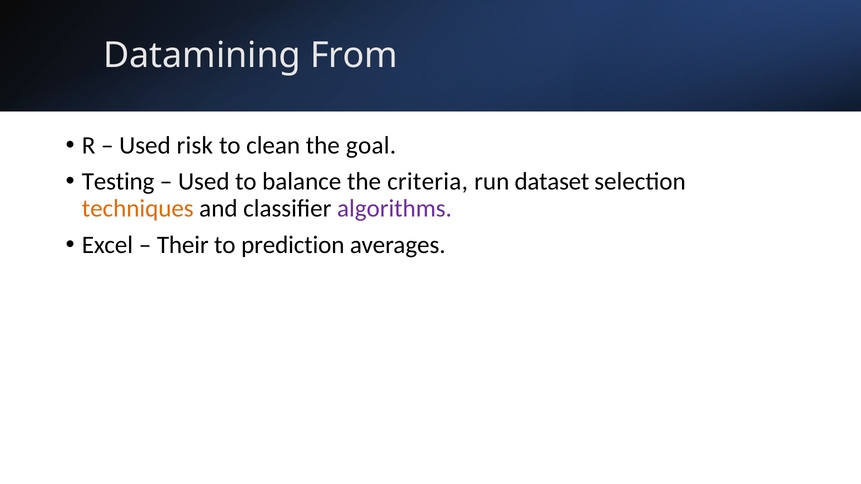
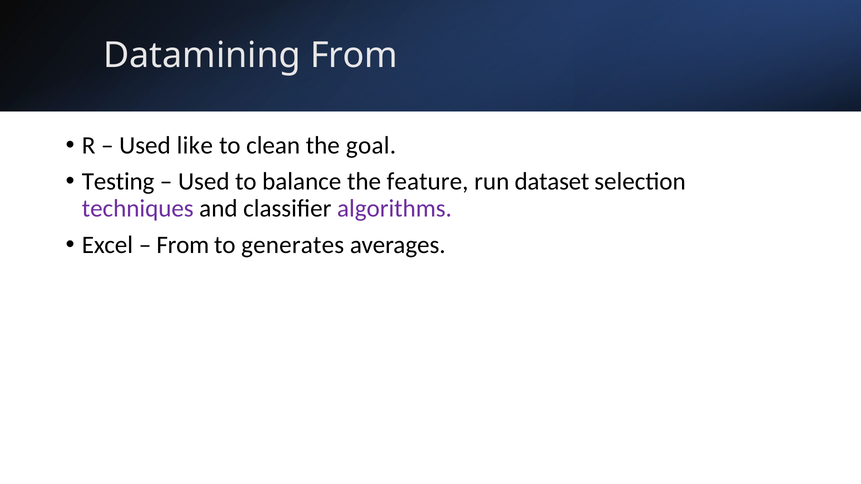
risk: risk -> like
criteria: criteria -> feature
techniques colour: orange -> purple
Their at (183, 245): Their -> From
prediction: prediction -> generates
